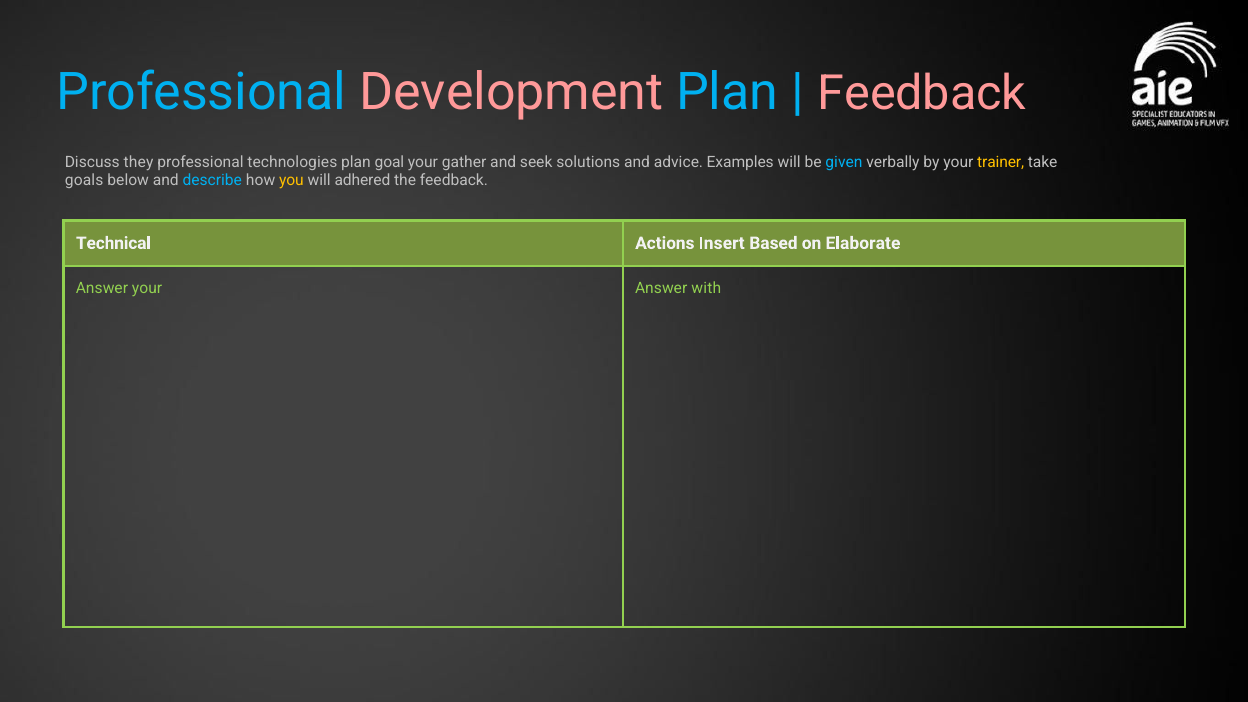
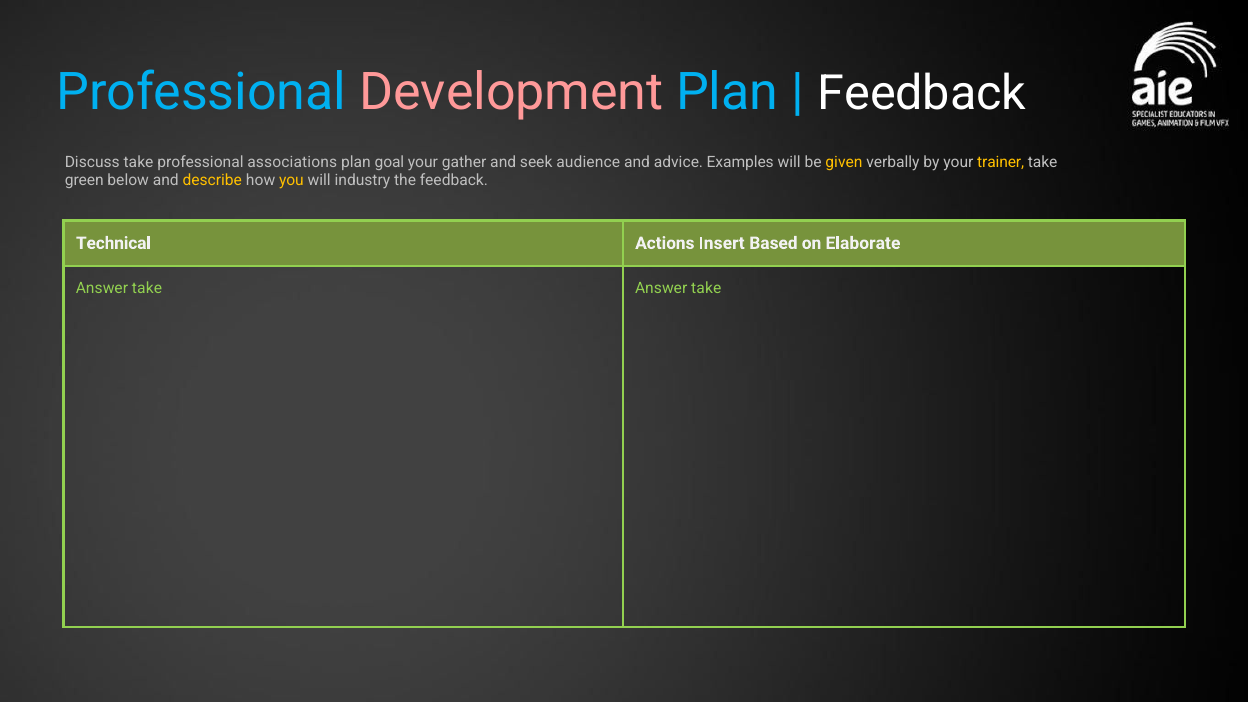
Feedback at (922, 93) colour: pink -> white
Discuss they: they -> take
technologies: technologies -> associations
solutions: solutions -> audience
given colour: light blue -> yellow
goals: goals -> green
describe colour: light blue -> yellow
adhered: adhered -> industry
your at (147, 288): your -> take
with at (706, 288): with -> take
